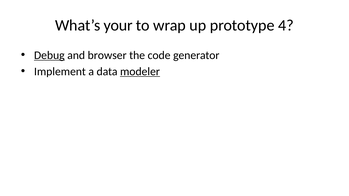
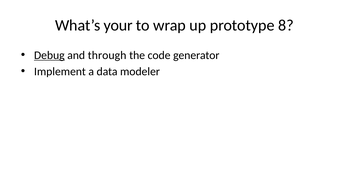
4: 4 -> 8
browser: browser -> through
modeler underline: present -> none
